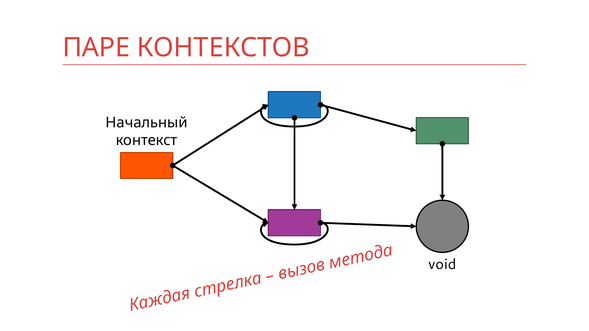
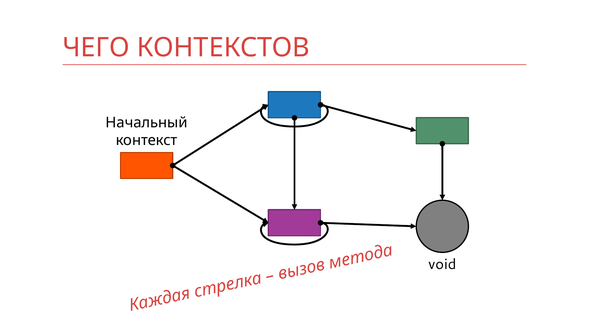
ПАРЕ: ПАРЕ -> ЧЕГО
